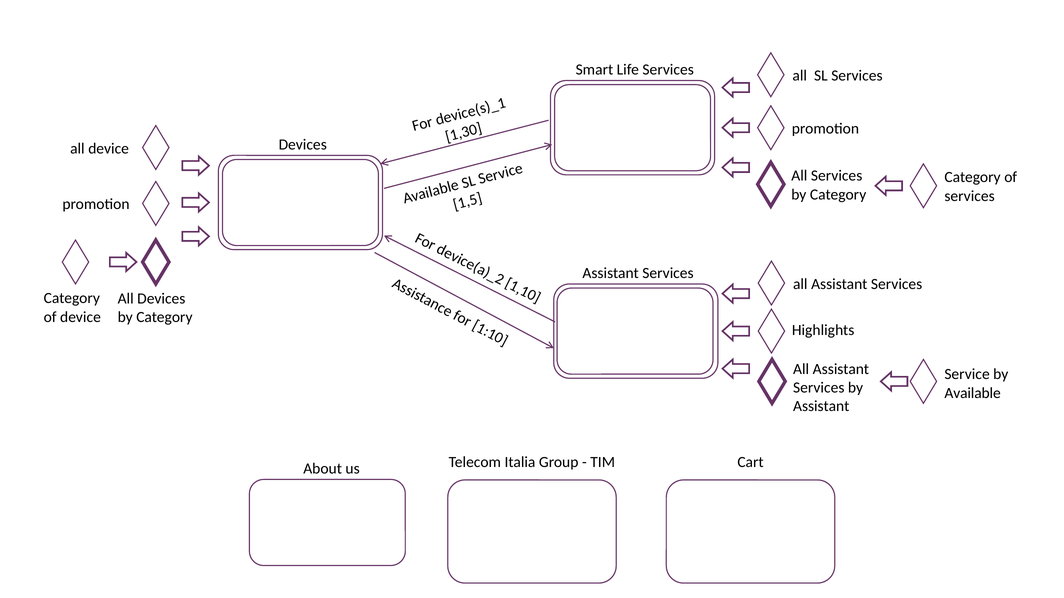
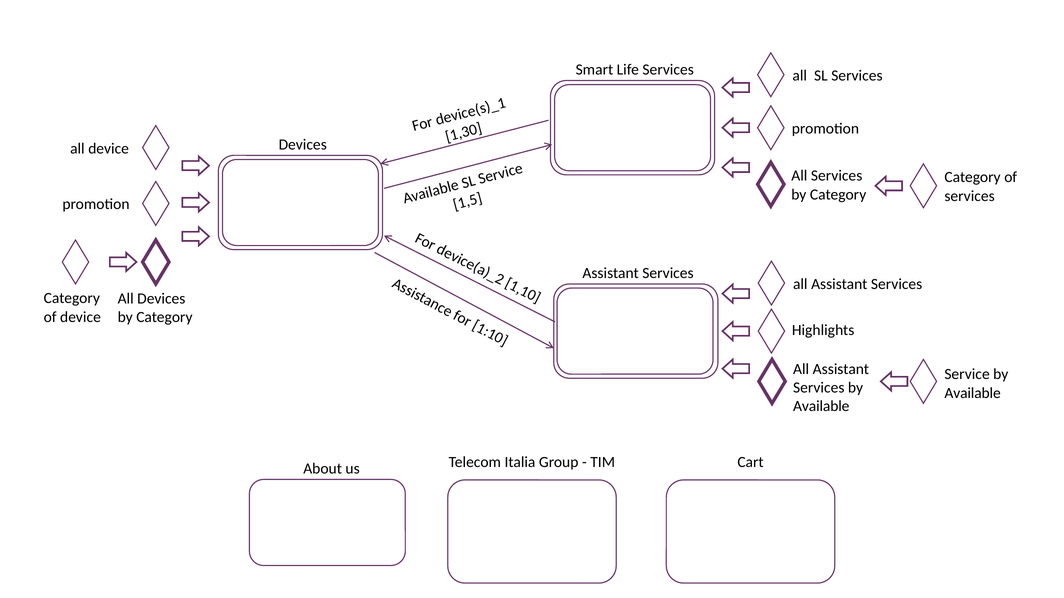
Assistant at (821, 407): Assistant -> Available
